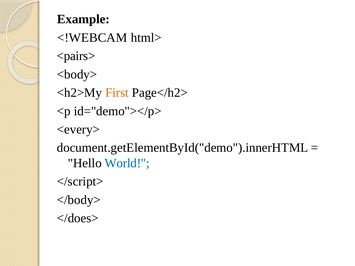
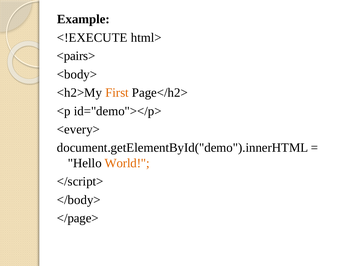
<!WEBCAM: <!WEBCAM -> <!EXECUTE
World colour: blue -> orange
</does>: </does> -> </page>
